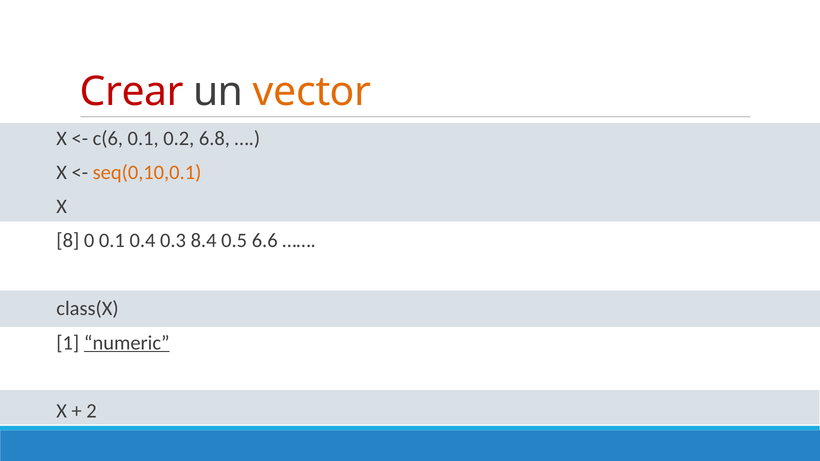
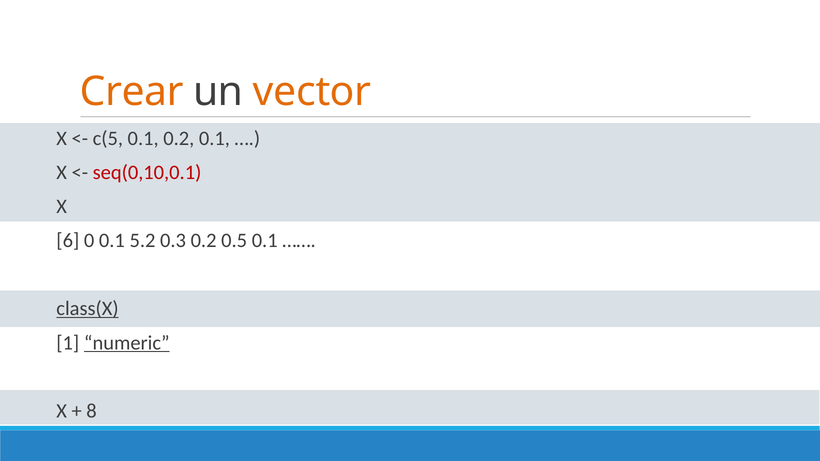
Crear colour: red -> orange
c(6: c(6 -> c(5
0.2 6.8: 6.8 -> 0.1
seq(0,10,0.1 colour: orange -> red
8: 8 -> 6
0.4: 0.4 -> 5.2
0.3 8.4: 8.4 -> 0.2
0.5 6.6: 6.6 -> 0.1
class(X underline: none -> present
2: 2 -> 8
